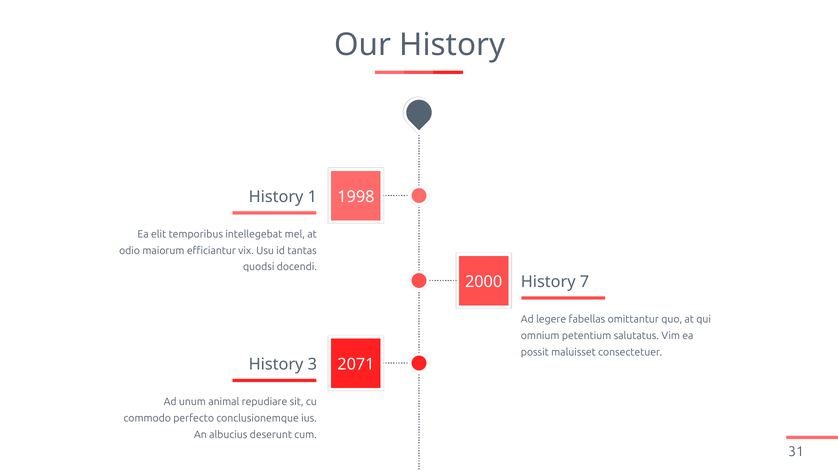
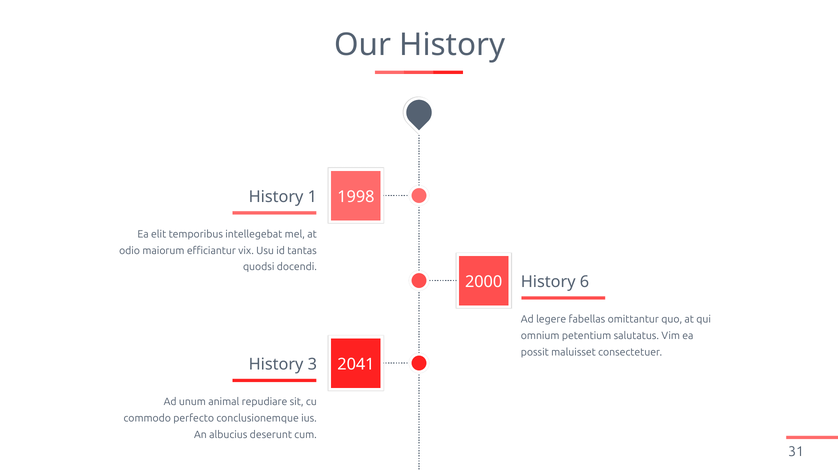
7: 7 -> 6
2071: 2071 -> 2041
